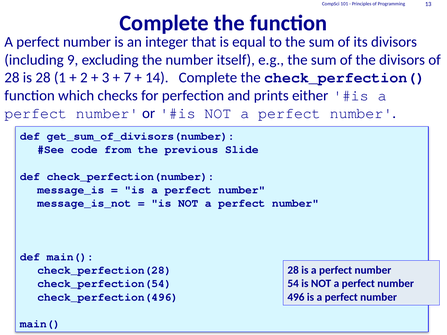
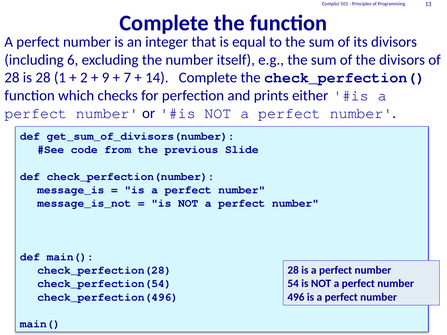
9: 9 -> 6
3: 3 -> 9
